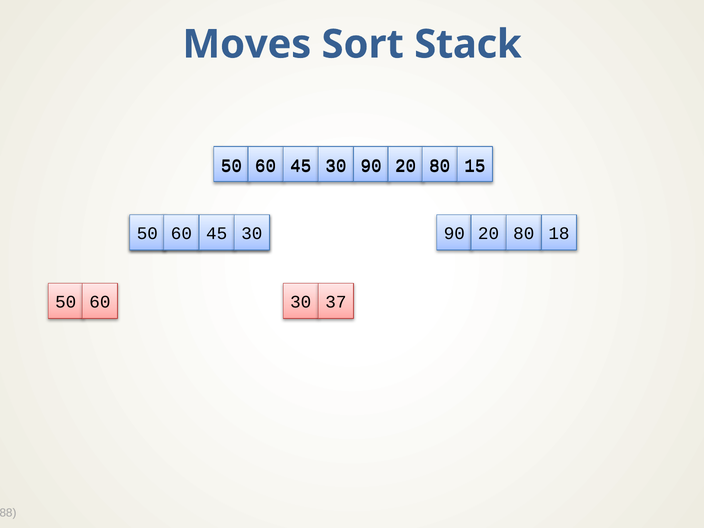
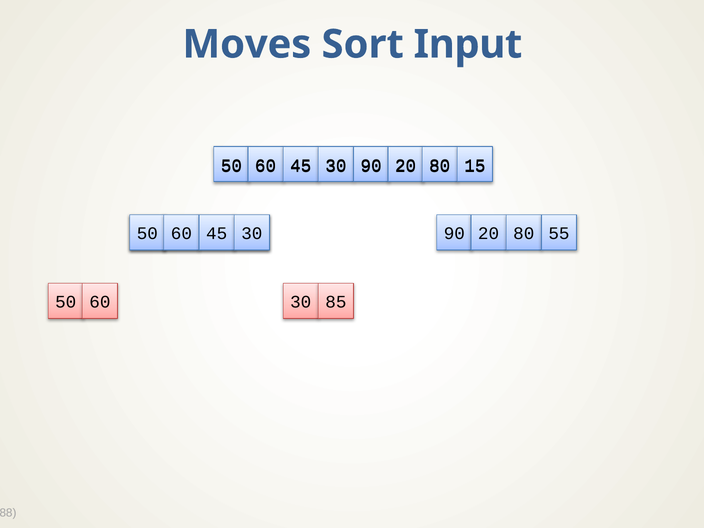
Stack: Stack -> Input
18: 18 -> 55
37: 37 -> 85
